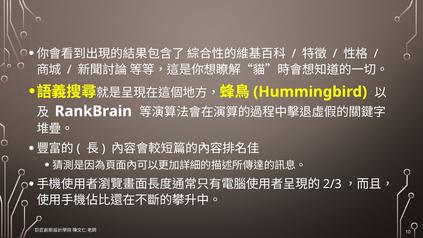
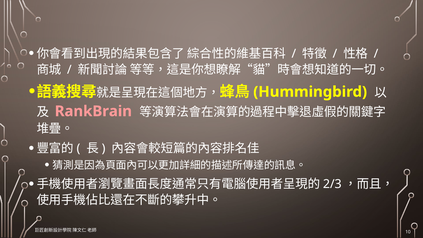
RankBrain colour: white -> pink
